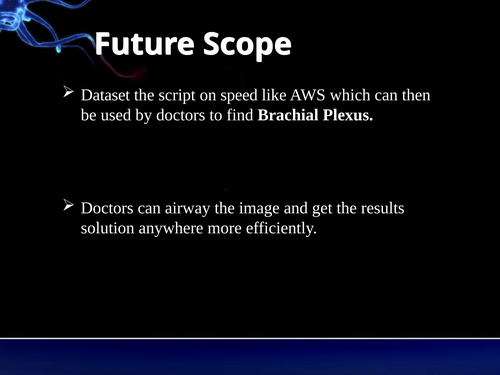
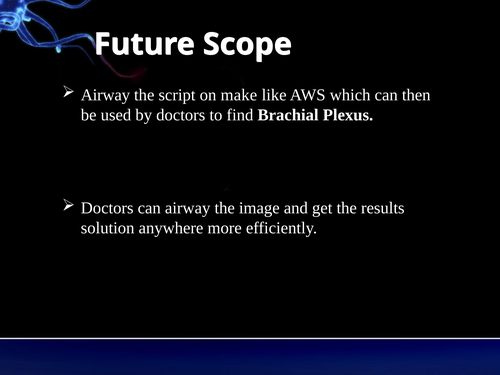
Dataset at (105, 95): Dataset -> Airway
speed: speed -> make
